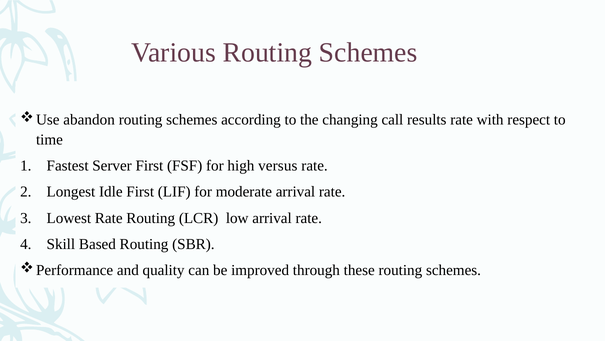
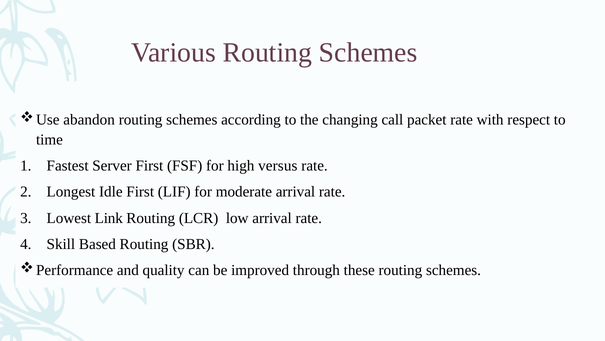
results: results -> packet
Lowest Rate: Rate -> Link
